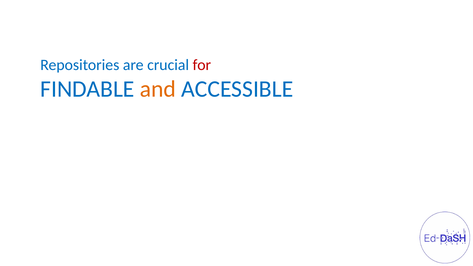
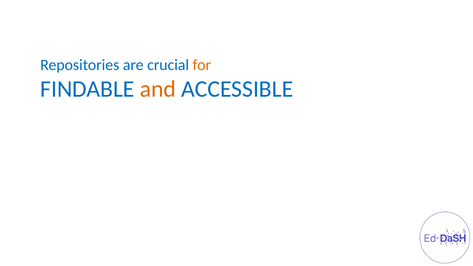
for colour: red -> orange
